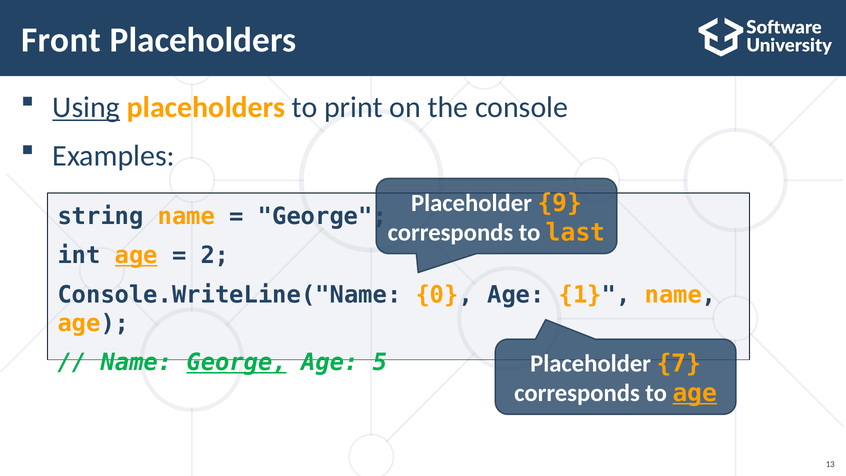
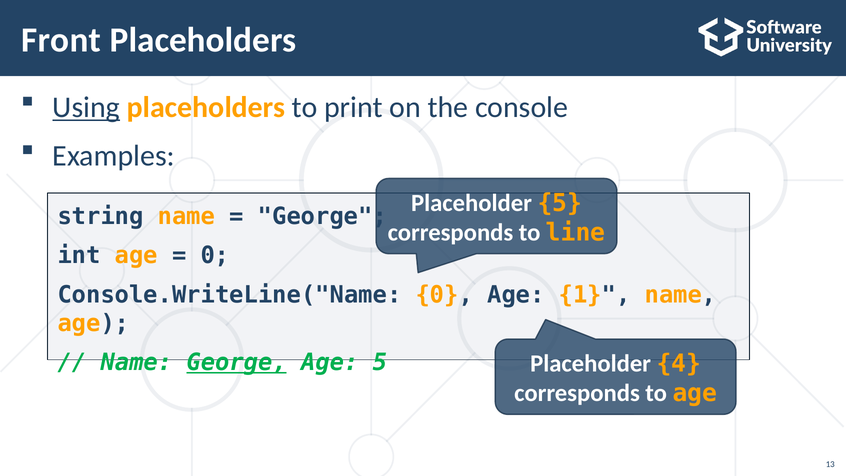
Placeholder 9: 9 -> 5
last: last -> line
age at (136, 255) underline: present -> none
2 at (215, 255): 2 -> 0
7: 7 -> 4
age at (695, 393) underline: present -> none
